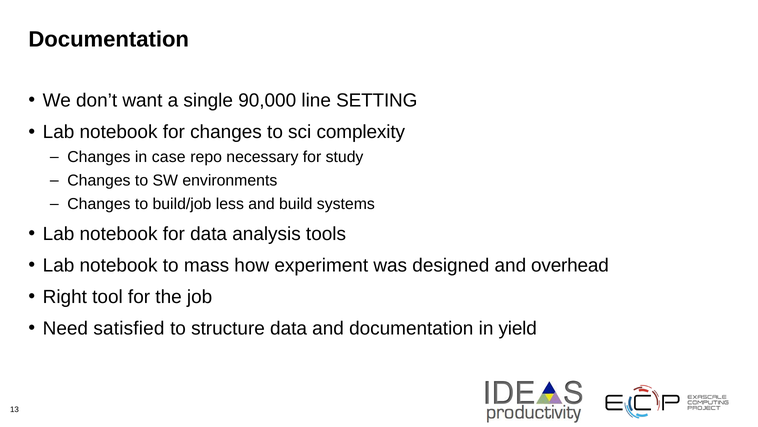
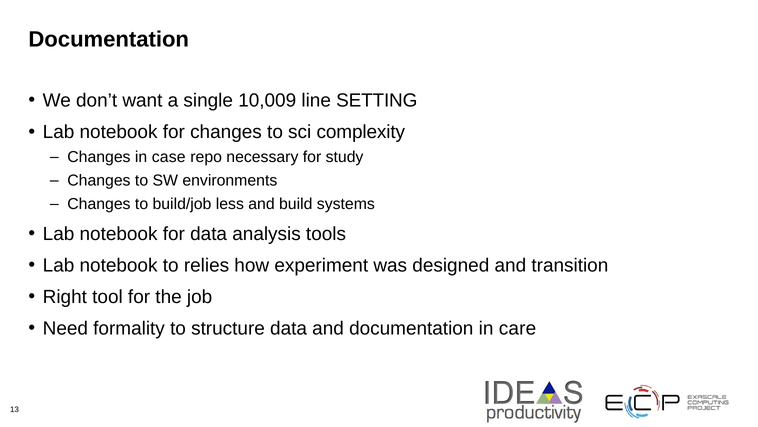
90,000: 90,000 -> 10,009
mass: mass -> relies
overhead: overhead -> transition
satisfied: satisfied -> formality
yield: yield -> care
